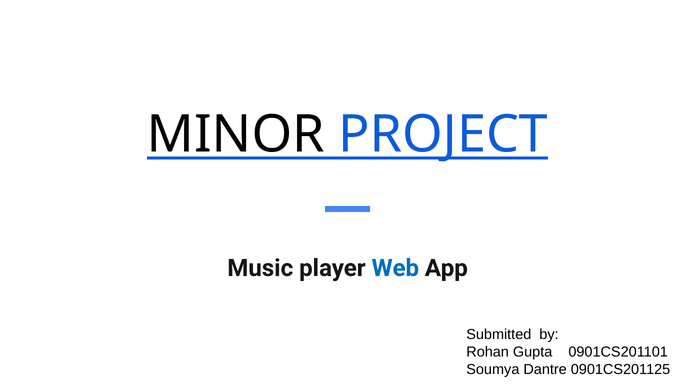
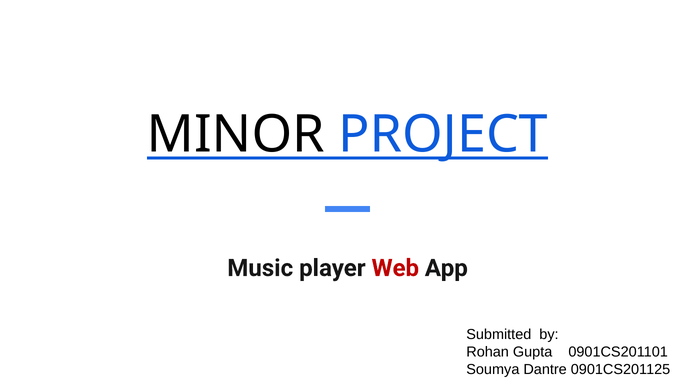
Web colour: blue -> red
